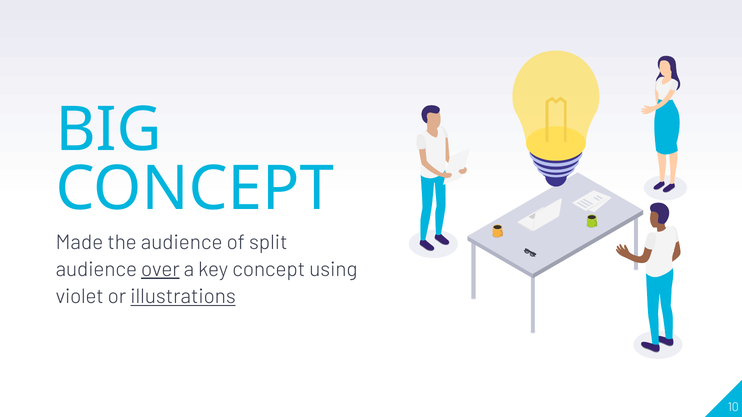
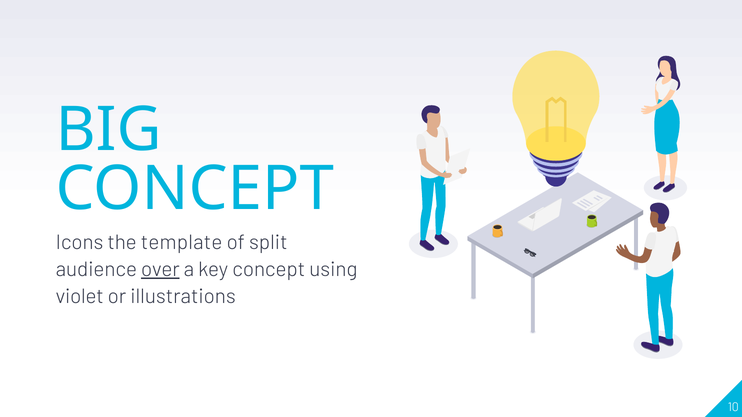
Made: Made -> Icons
the audience: audience -> template
illustrations underline: present -> none
